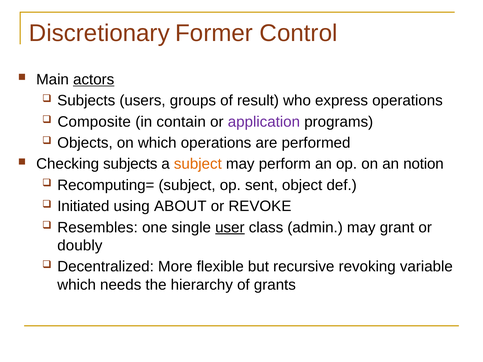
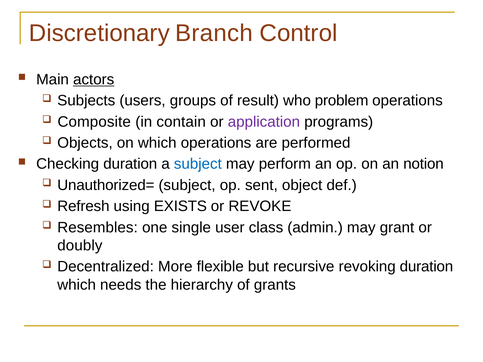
Former: Former -> Branch
express: express -> problem
Checking subjects: subjects -> duration
subject at (198, 164) colour: orange -> blue
Recomputing=: Recomputing= -> Unauthorized=
Initiated: Initiated -> Refresh
ABOUT: ABOUT -> EXISTS
user underline: present -> none
revoking variable: variable -> duration
